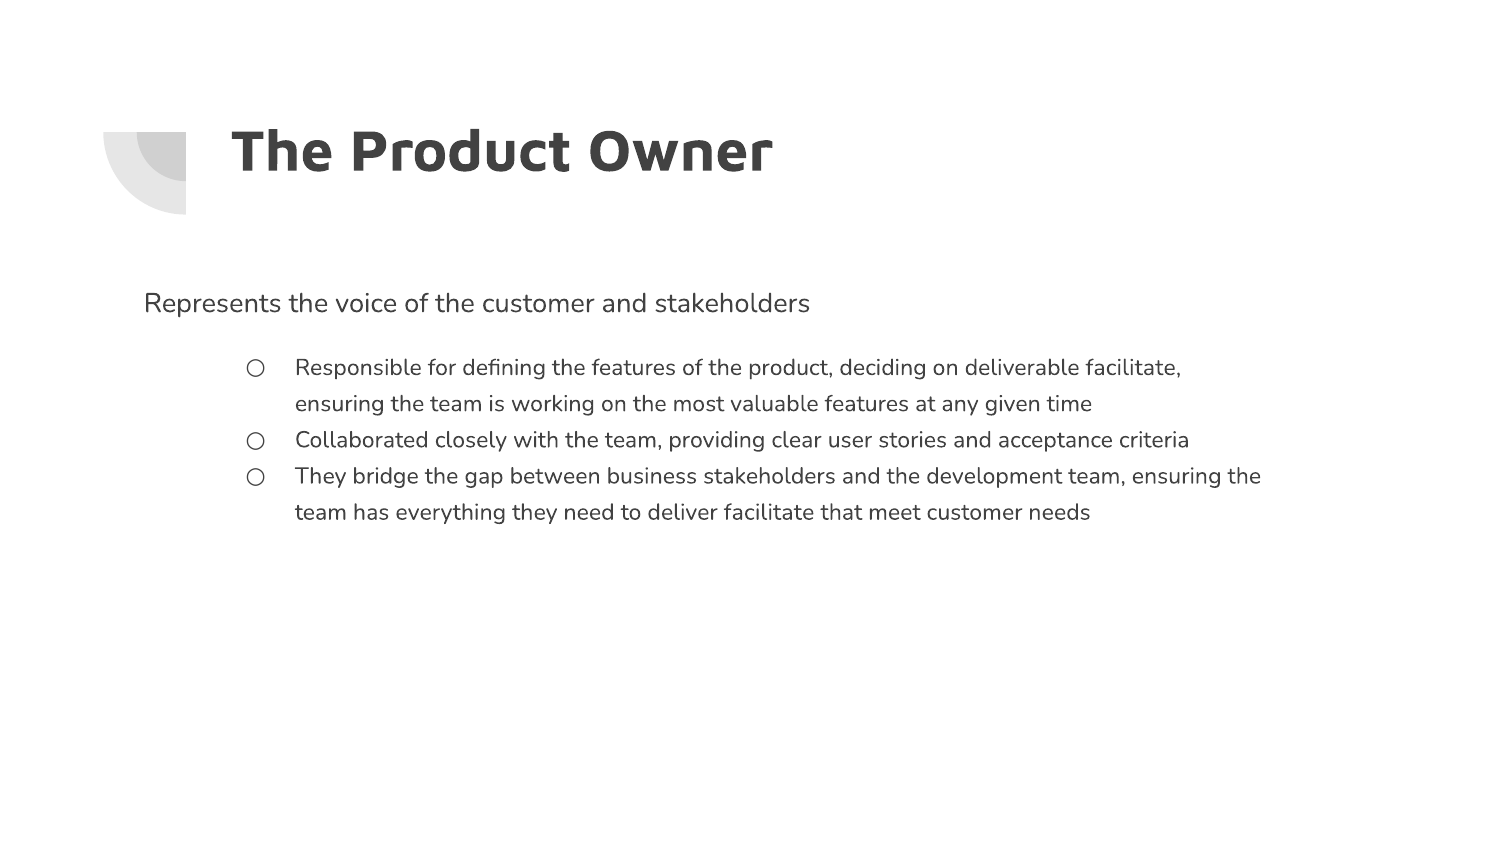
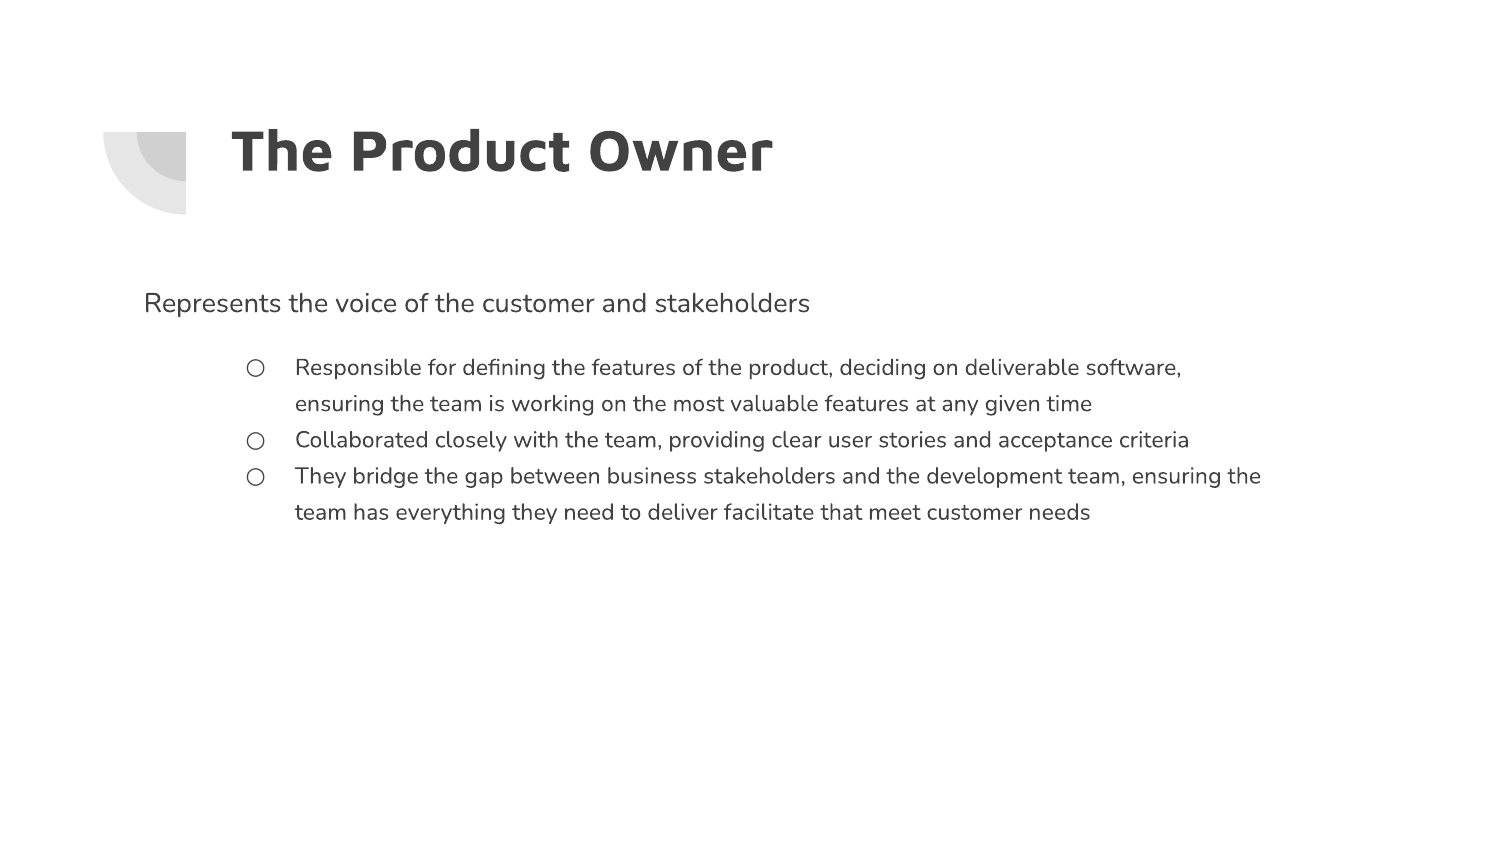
deliverable facilitate: facilitate -> software
